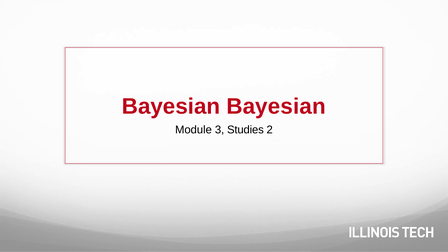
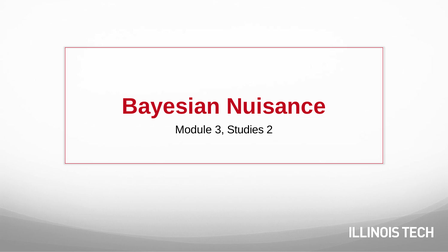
Bayesian Bayesian: Bayesian -> Nuisance
